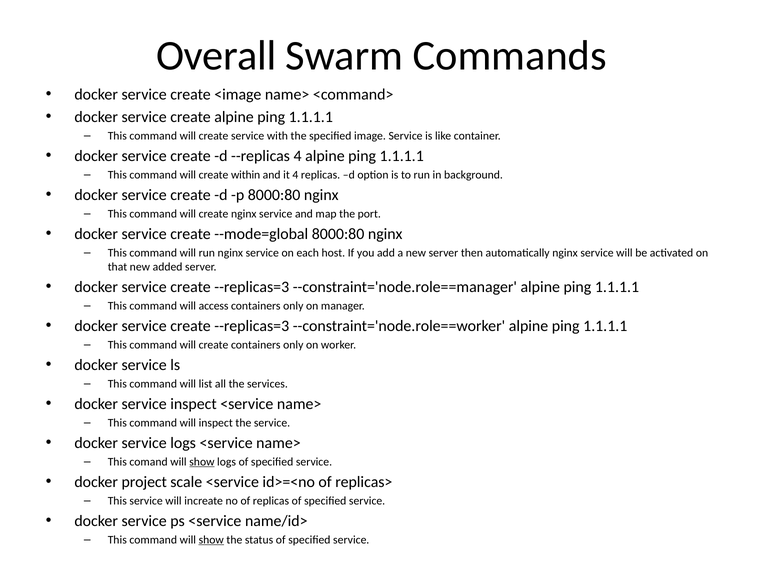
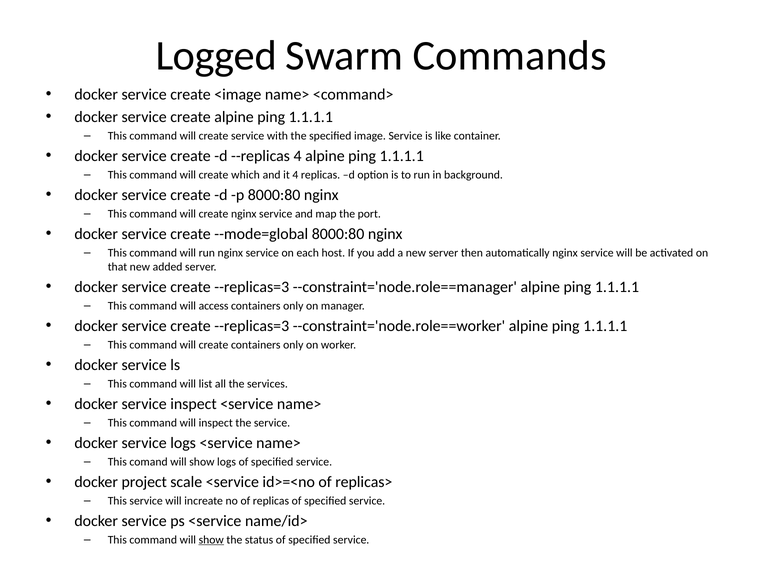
Overall: Overall -> Logged
within: within -> which
show at (202, 462) underline: present -> none
